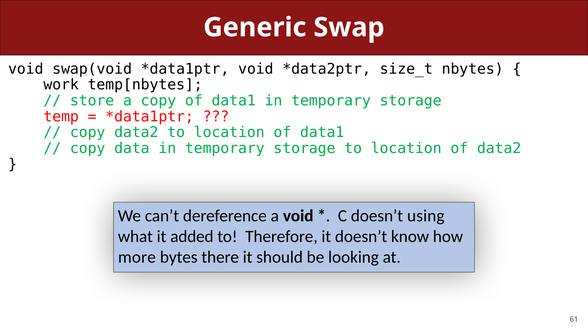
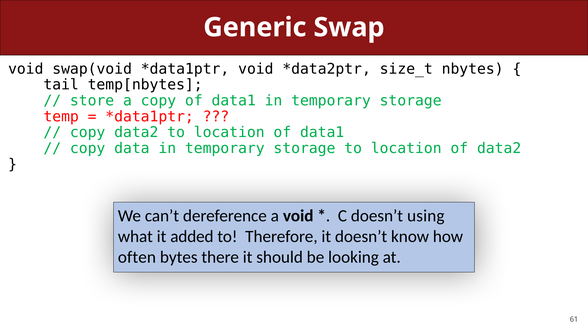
work: work -> tail
more: more -> often
